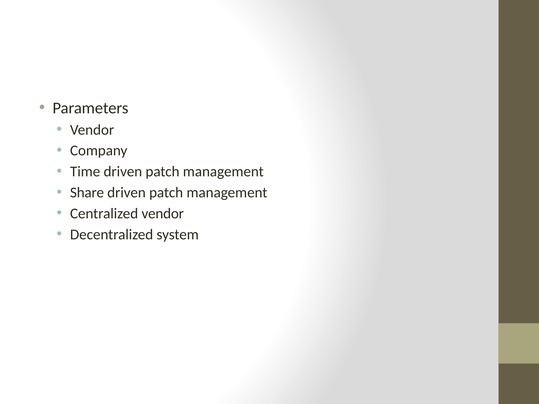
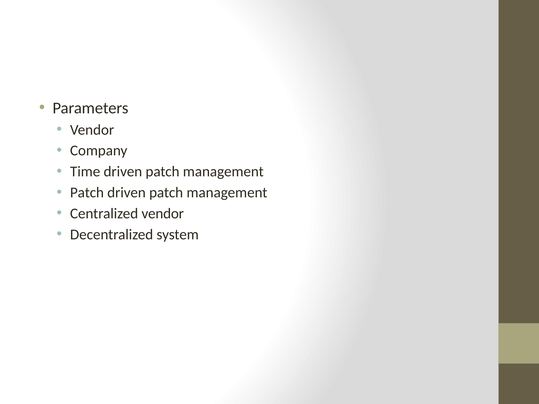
Share at (87, 193): Share -> Patch
